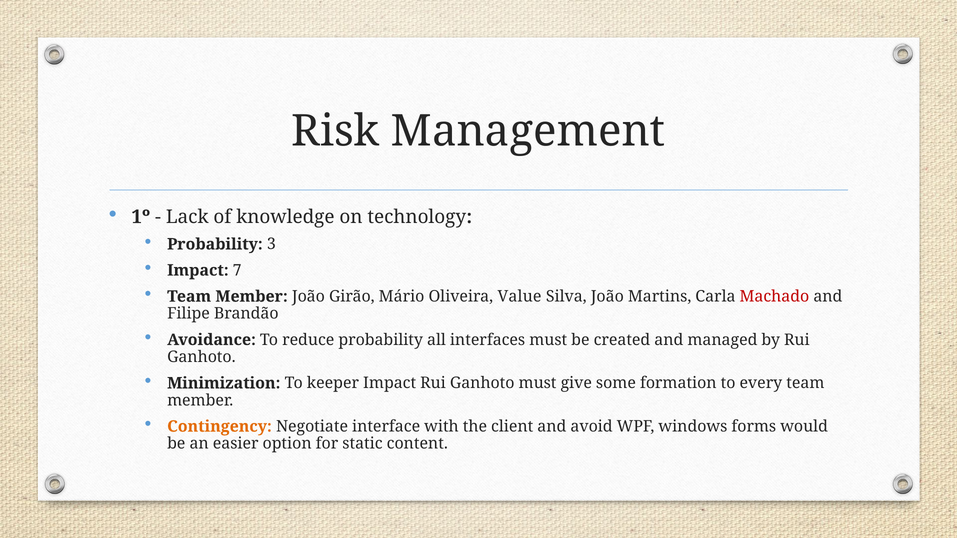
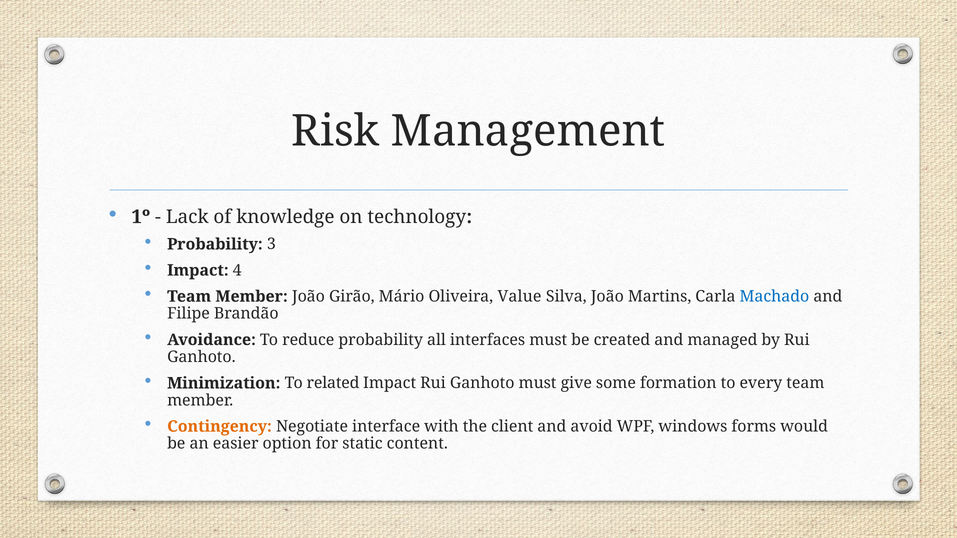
7: 7 -> 4
Machado colour: red -> blue
keeper: keeper -> related
